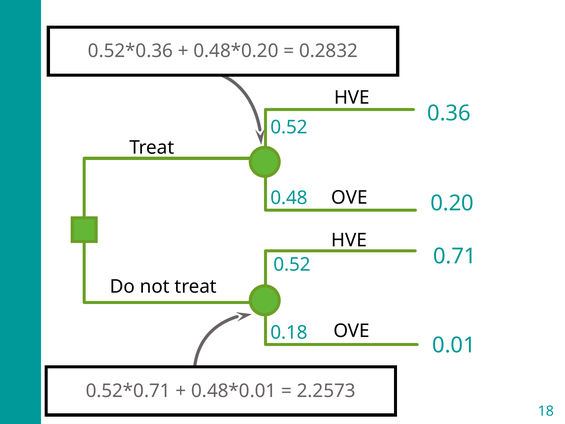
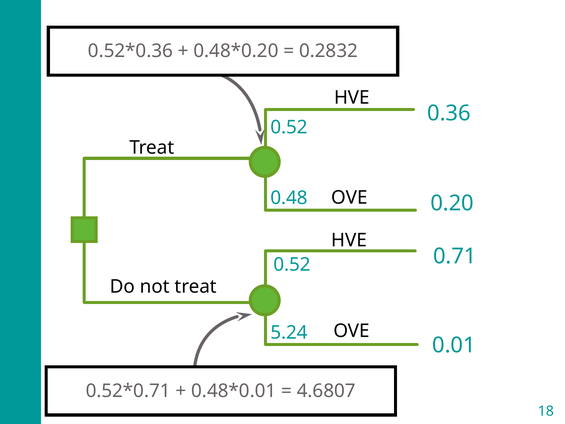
0.18: 0.18 -> 5.24
2.2573: 2.2573 -> 4.6807
